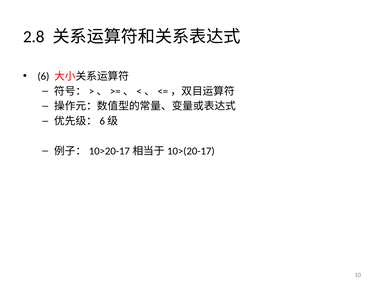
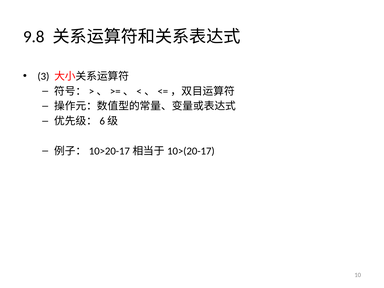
2.8: 2.8 -> 9.8
6: 6 -> 3
